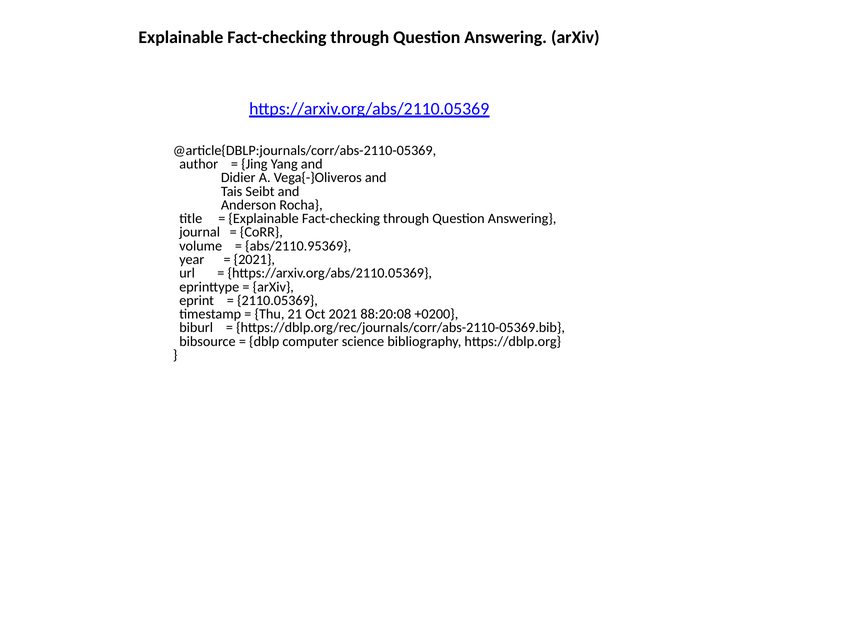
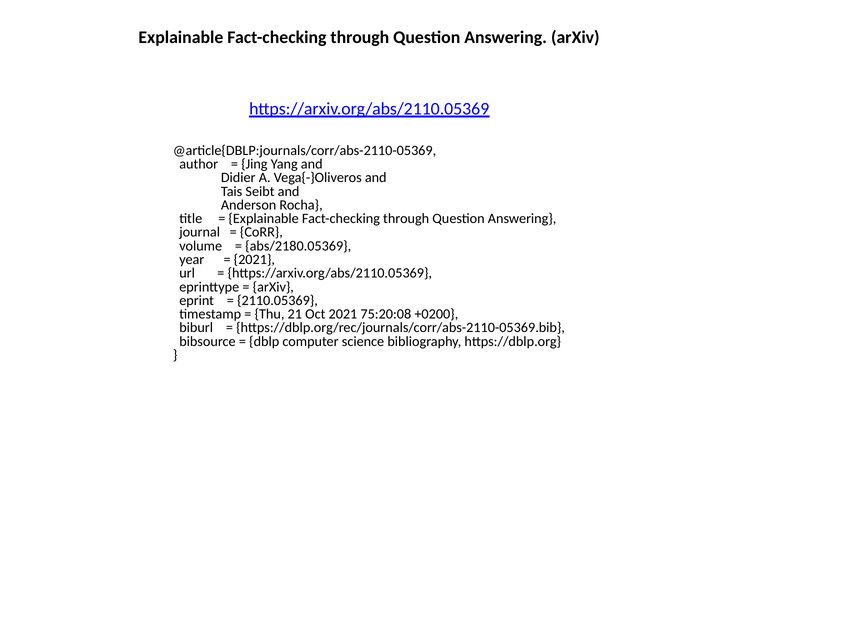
abs/2110.95369: abs/2110.95369 -> abs/2180.05369
88:20:08: 88:20:08 -> 75:20:08
